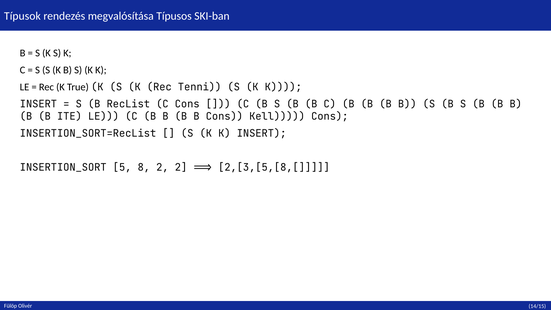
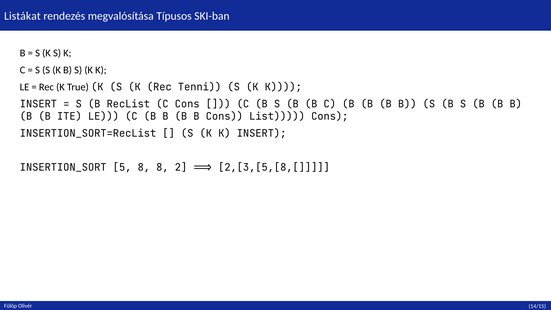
Típusok: Típusok -> Listákat
Kell: Kell -> List
8 2: 2 -> 8
